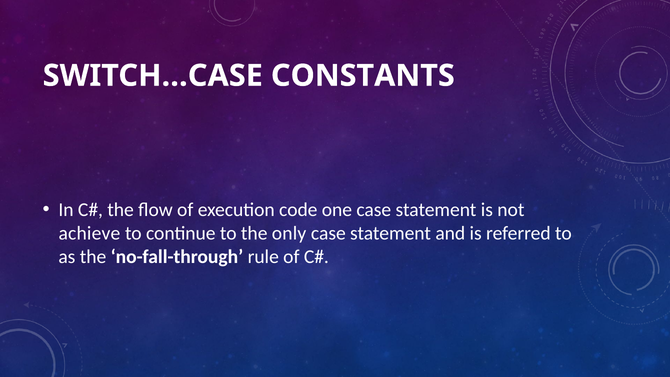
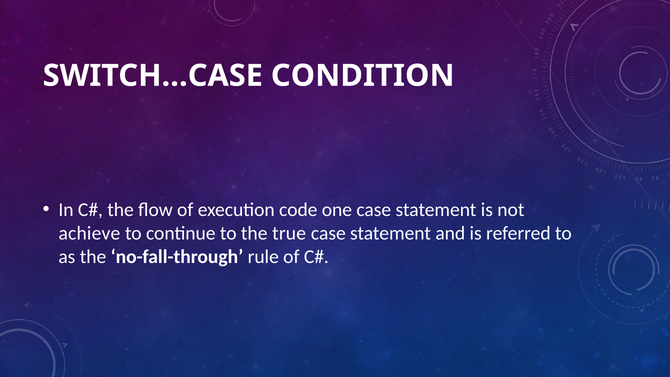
CONSTANTS: CONSTANTS -> CONDITION
only: only -> true
